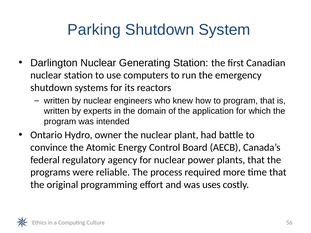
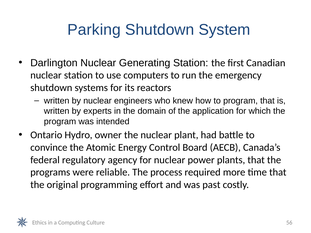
uses: uses -> past
